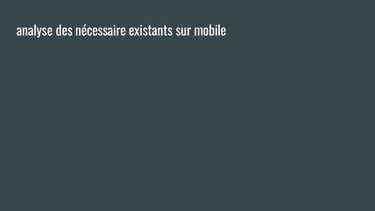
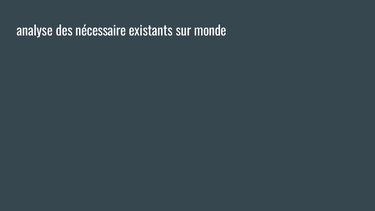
mobile: mobile -> monde
